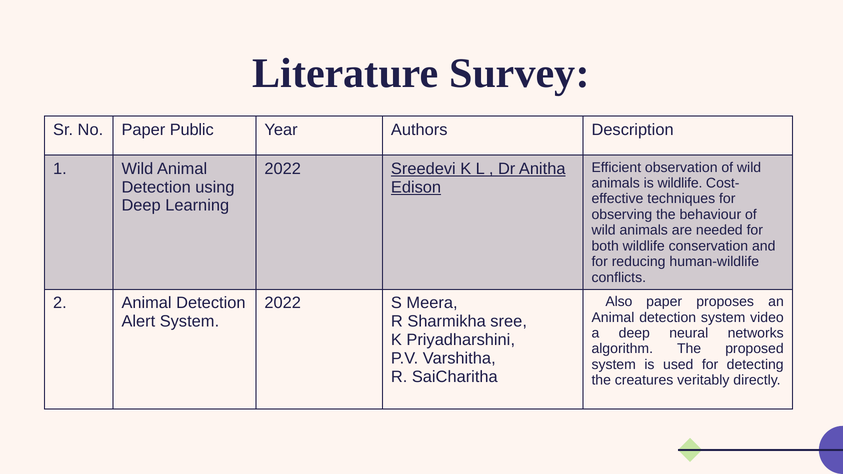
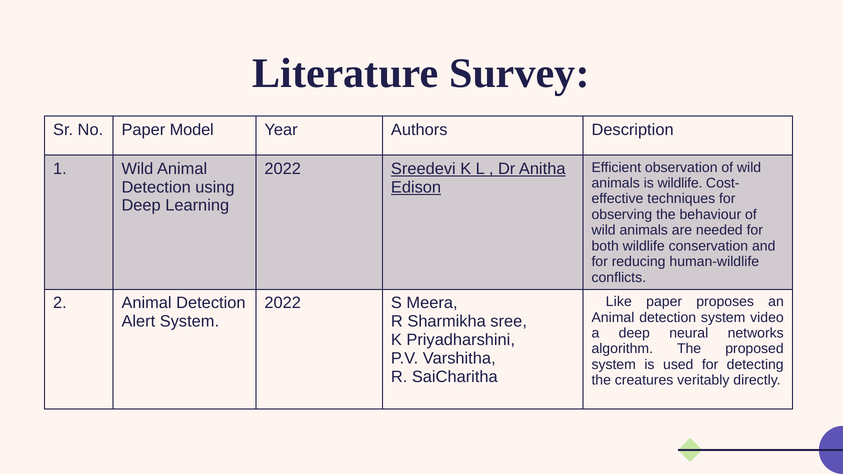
Public: Public -> Model
Also: Also -> Like
